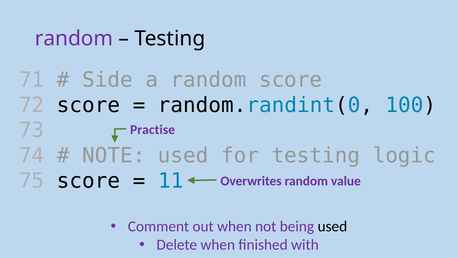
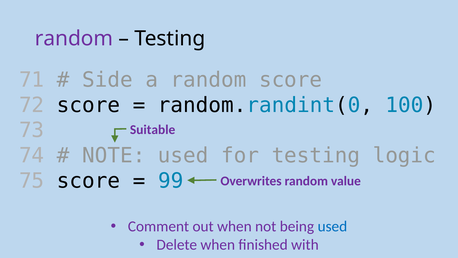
Practise: Practise -> Suitable
11: 11 -> 99
used at (332, 226) colour: black -> blue
